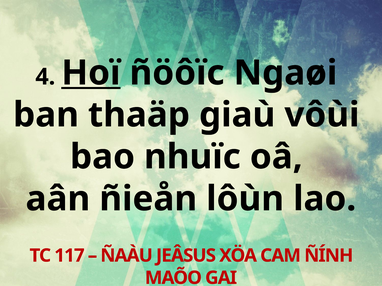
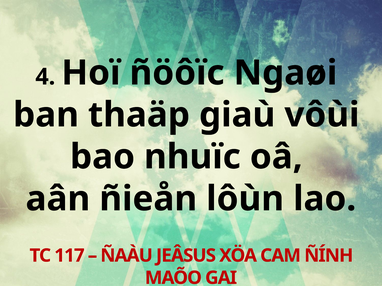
Hoï underline: present -> none
